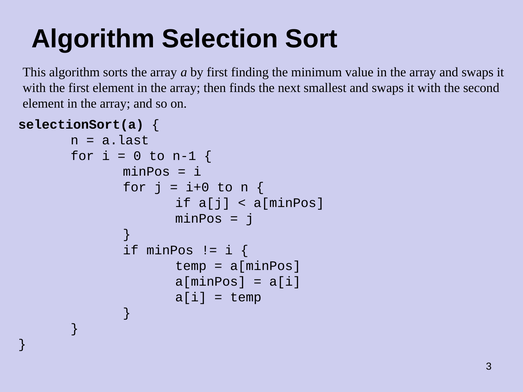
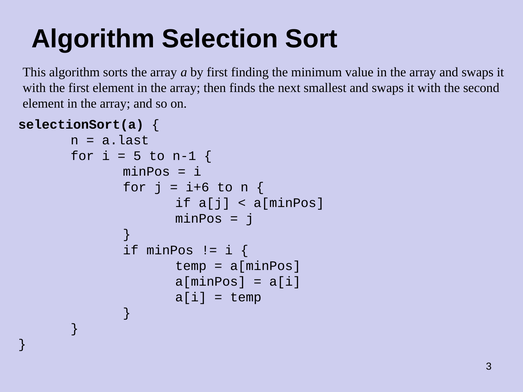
0: 0 -> 5
i+0: i+0 -> i+6
